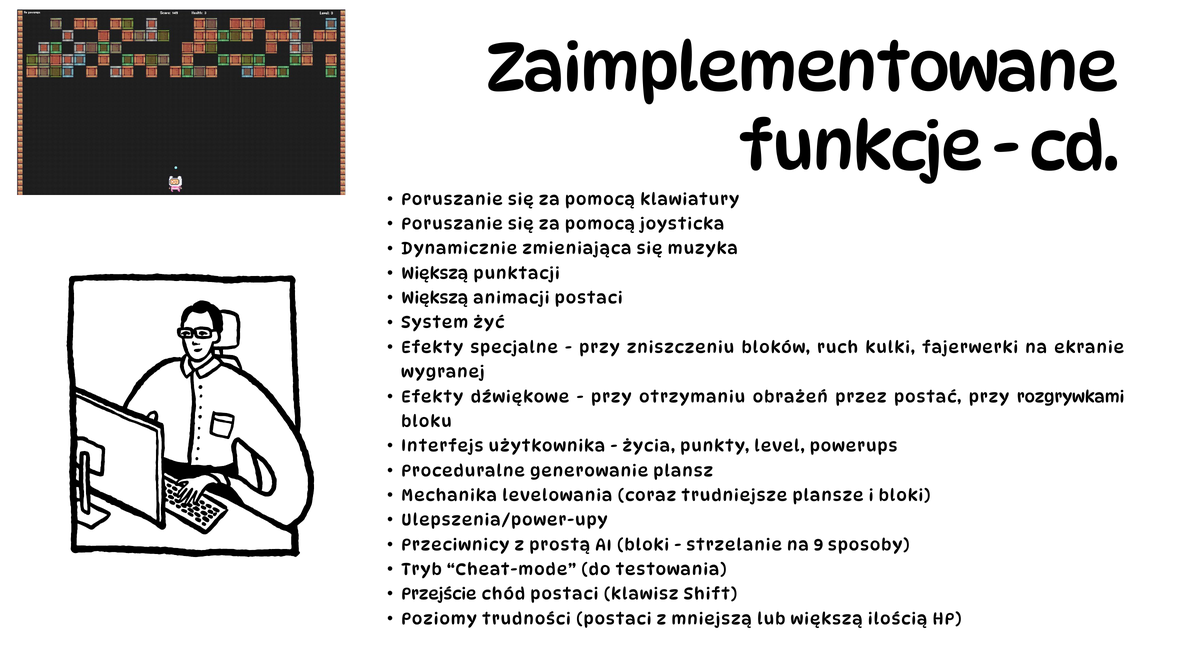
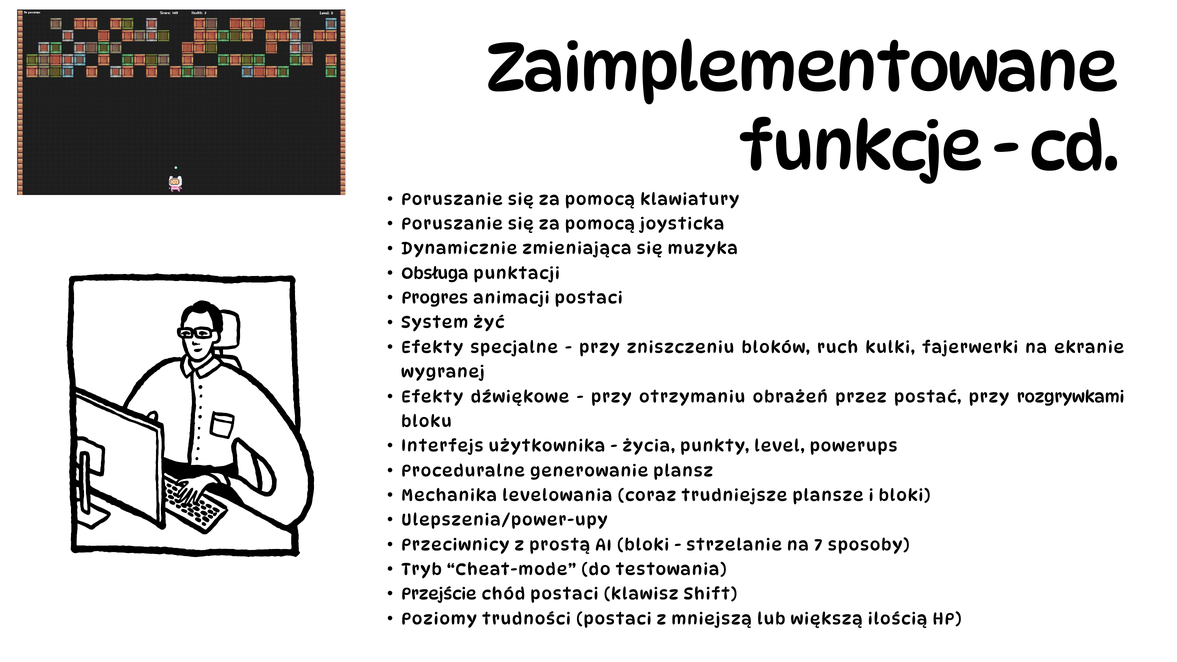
Większą at (435, 274): Większą -> Obsługa
Większą at (435, 298): Większą -> Progres
9: 9 -> 7
